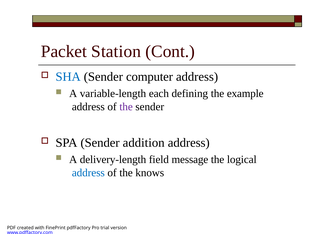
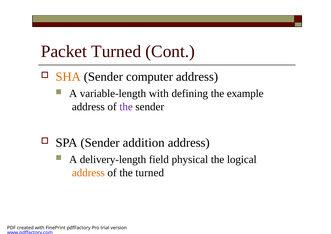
Packet Station: Station -> Turned
SHA colour: blue -> orange
variable-length each: each -> with
message: message -> physical
address at (88, 173) colour: blue -> orange
the knows: knows -> turned
